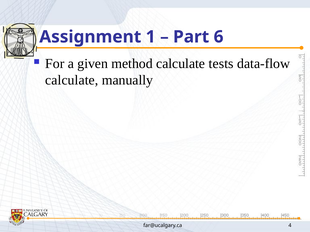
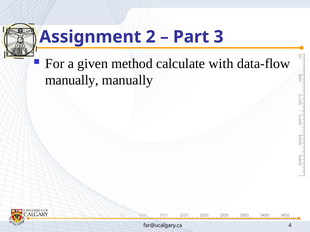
1: 1 -> 2
6: 6 -> 3
tests: tests -> with
calculate at (72, 80): calculate -> manually
